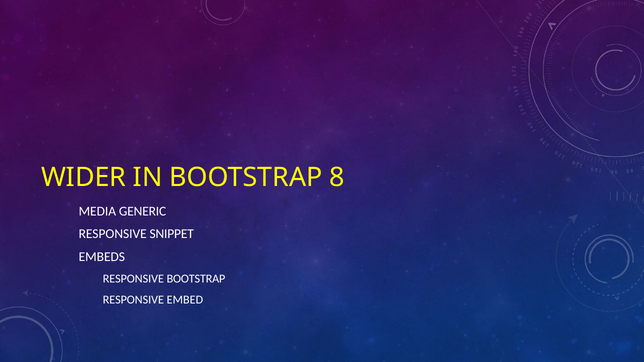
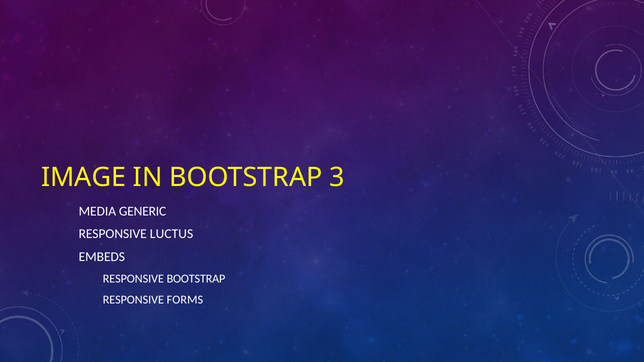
WIDER: WIDER -> IMAGE
8: 8 -> 3
SNIPPET: SNIPPET -> LUCTUS
EMBED: EMBED -> FORMS
